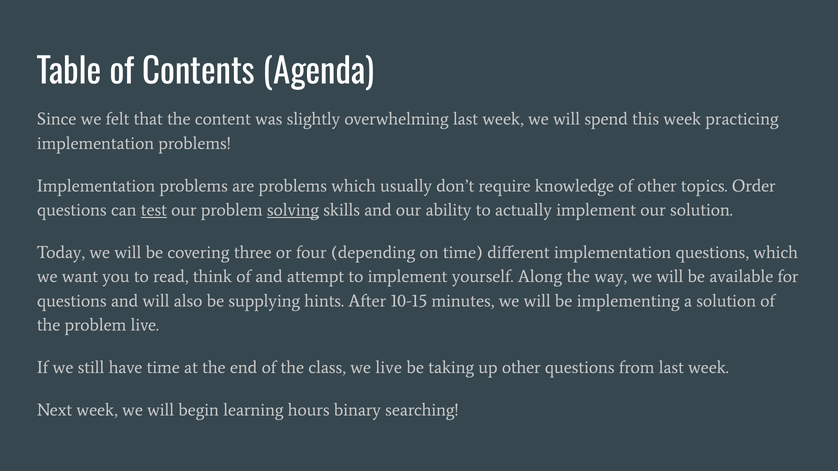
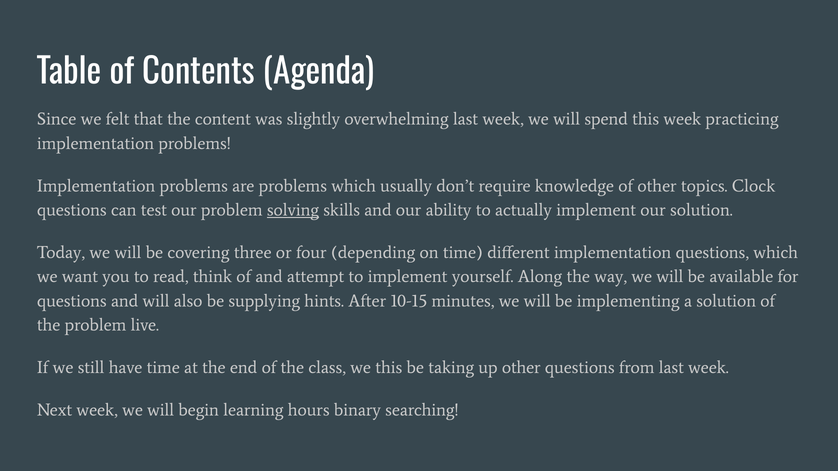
Order: Order -> Clock
test underline: present -> none
we live: live -> this
